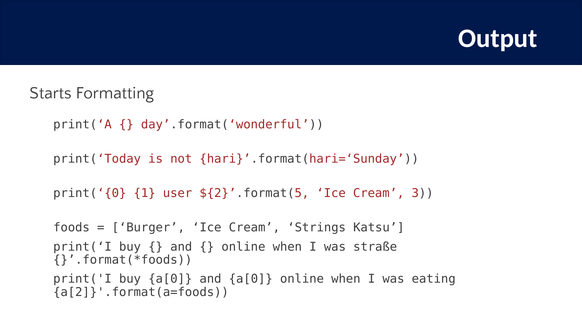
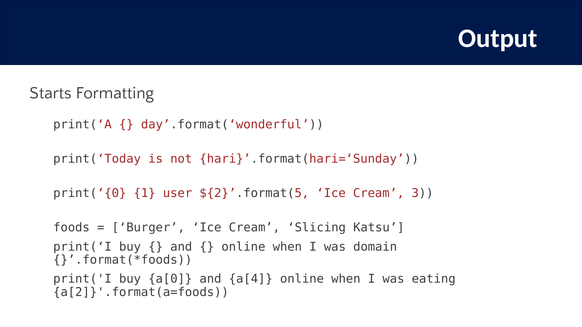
Strings: Strings -> Slicing
straße: straße -> domain
and a[0: a[0 -> a[4
